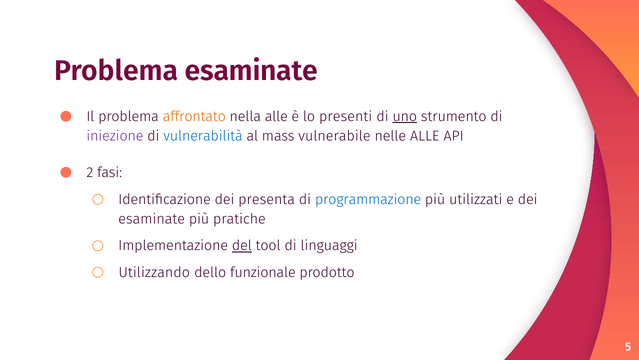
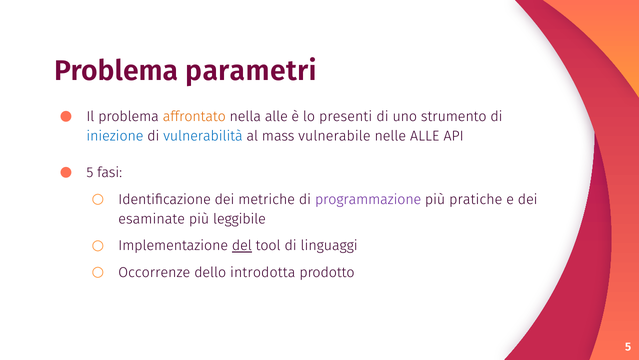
Problema esaminate: esaminate -> parametri
uno underline: present -> none
iniezione colour: purple -> blue
2 at (90, 173): 2 -> 5
presenta: presenta -> metriche
programmazione colour: blue -> purple
utilizzati: utilizzati -> pratiche
pratiche: pratiche -> leggibile
Utilizzando: Utilizzando -> Occorrenze
funzionale: funzionale -> introdotta
